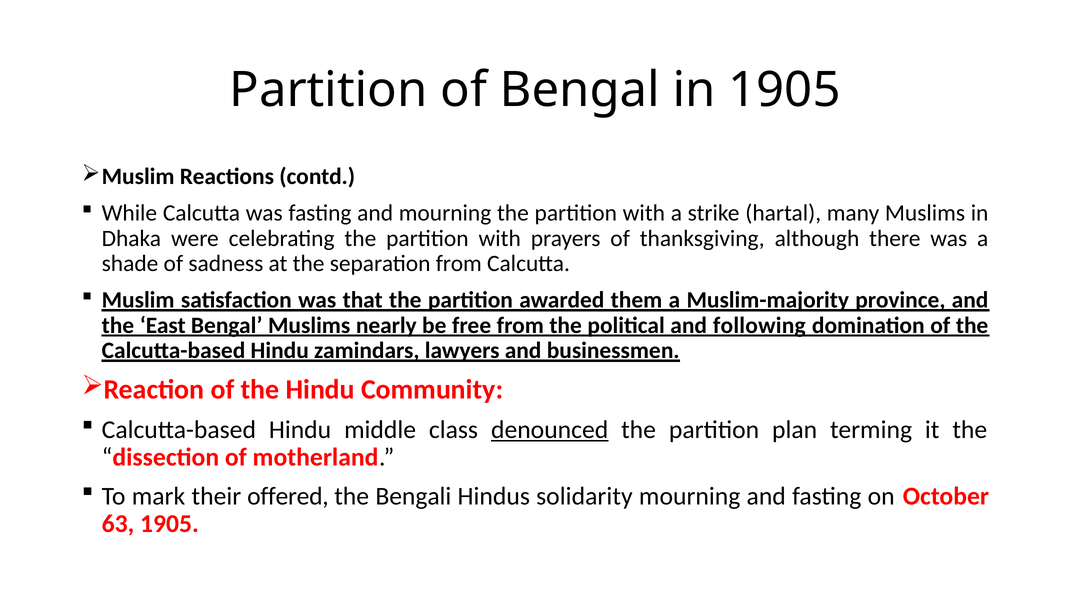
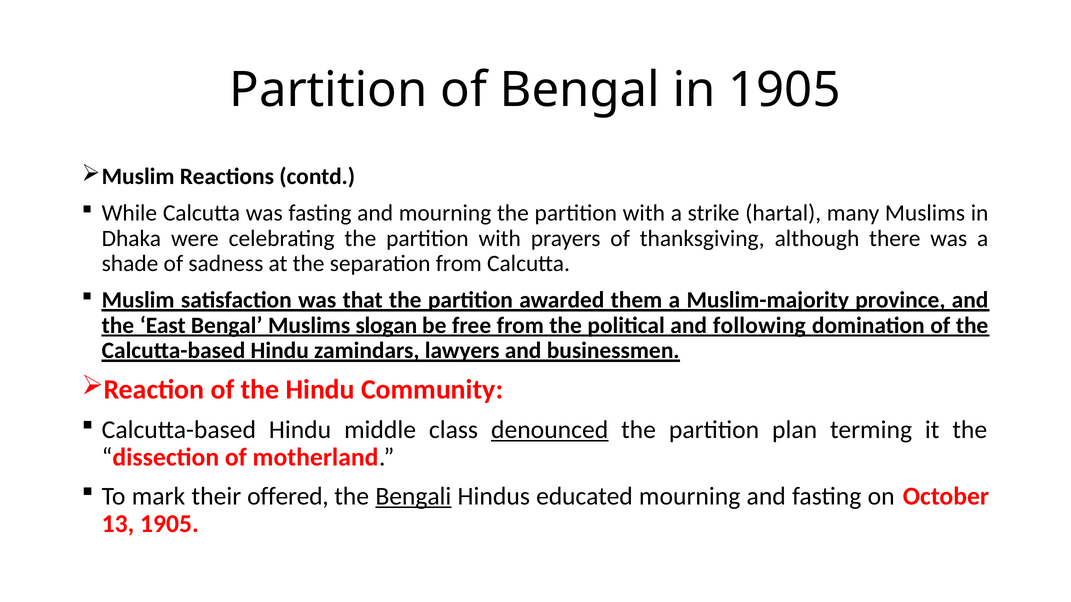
nearly: nearly -> slogan
Bengali underline: none -> present
solidarity: solidarity -> educated
63: 63 -> 13
